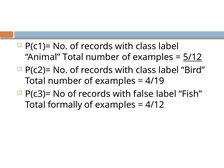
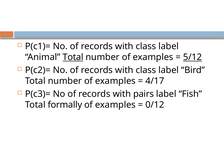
Total at (73, 57) underline: none -> present
4/19: 4/19 -> 4/17
false: false -> pairs
4/12: 4/12 -> 0/12
